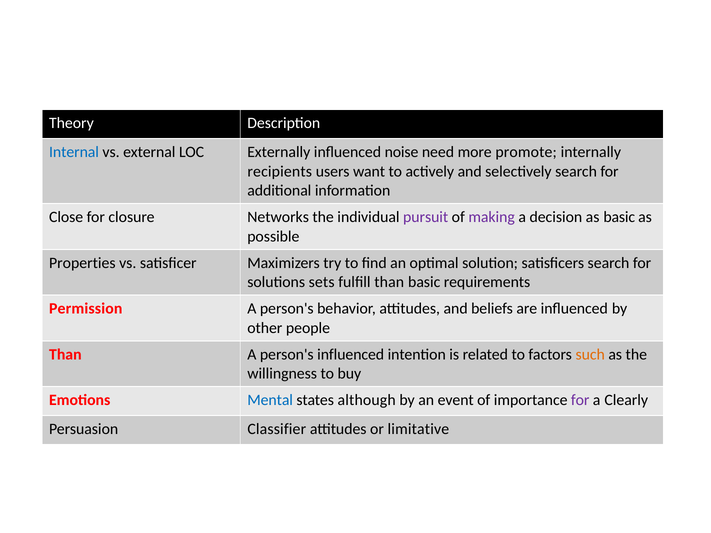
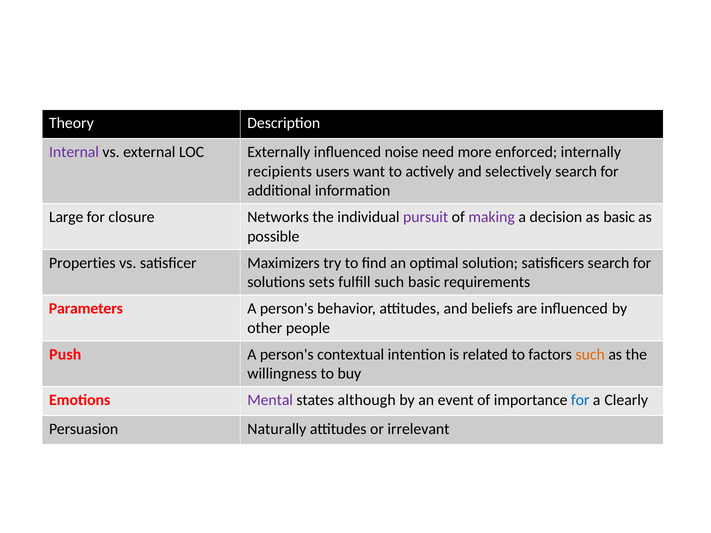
Internal colour: blue -> purple
promote: promote -> enforced
Close: Close -> Large
fulfill than: than -> such
Permission: Permission -> Parameters
Than at (65, 354): Than -> Push
person's influenced: influenced -> contextual
Mental colour: blue -> purple
for at (580, 400) colour: purple -> blue
Classifier: Classifier -> Naturally
limitative: limitative -> irrelevant
